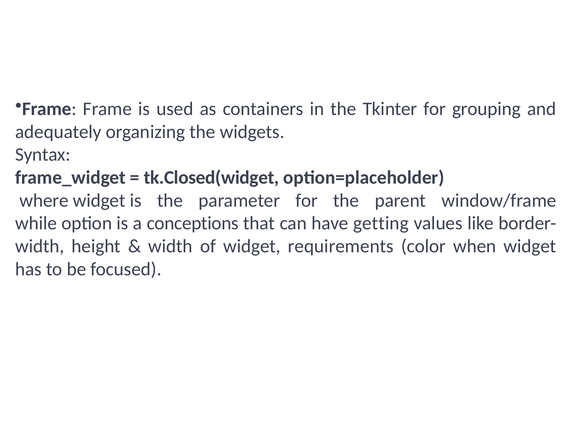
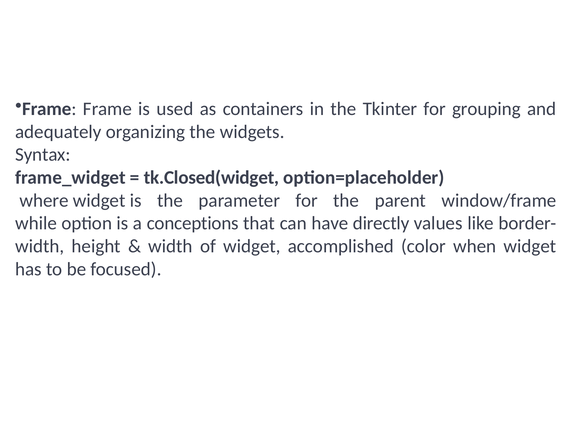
getting: getting -> directly
requirements: requirements -> accomplished
